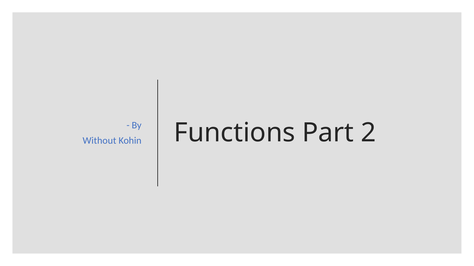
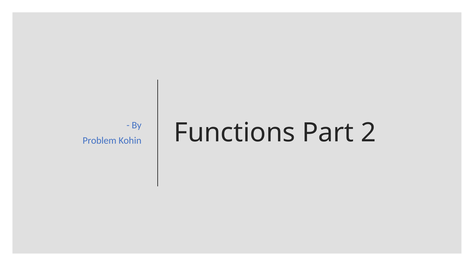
Without: Without -> Problem
